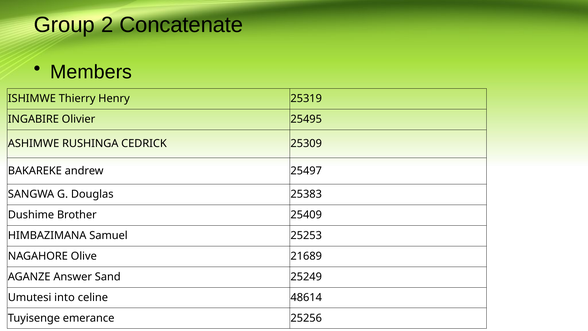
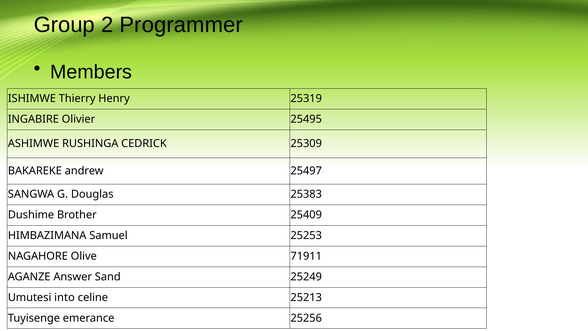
Concatenate: Concatenate -> Programmer
21689: 21689 -> 71911
48614: 48614 -> 25213
